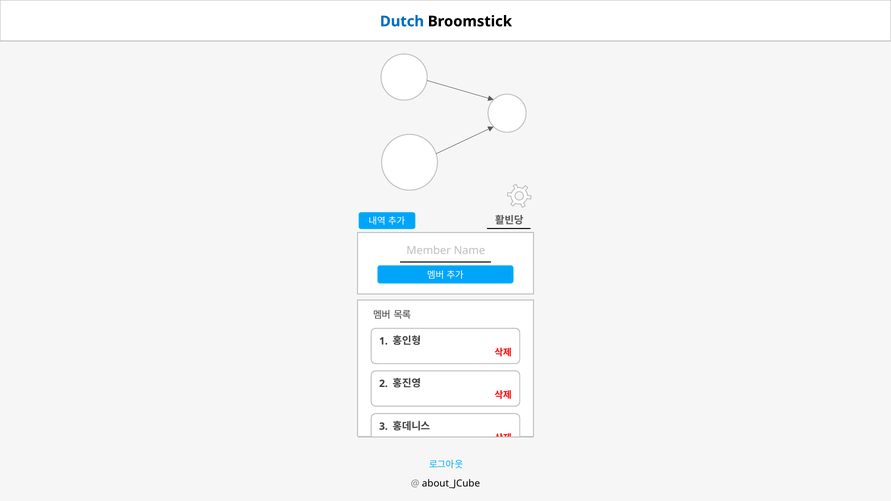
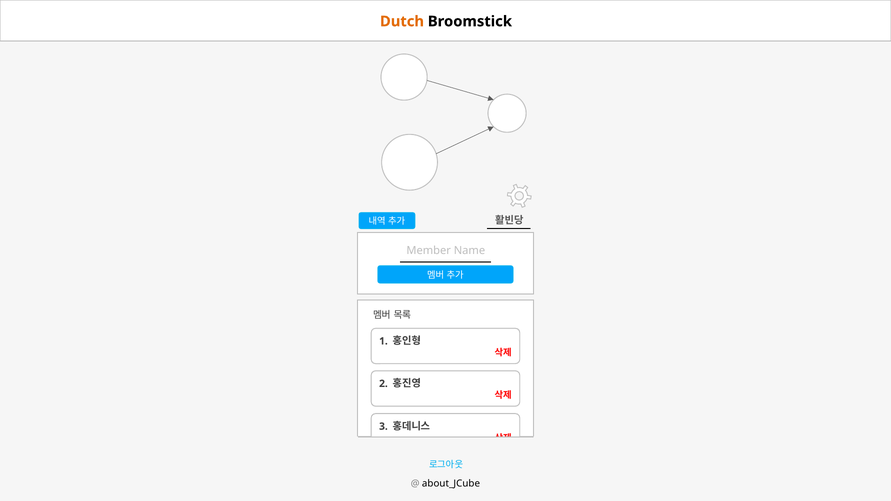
Dutch colour: blue -> orange
